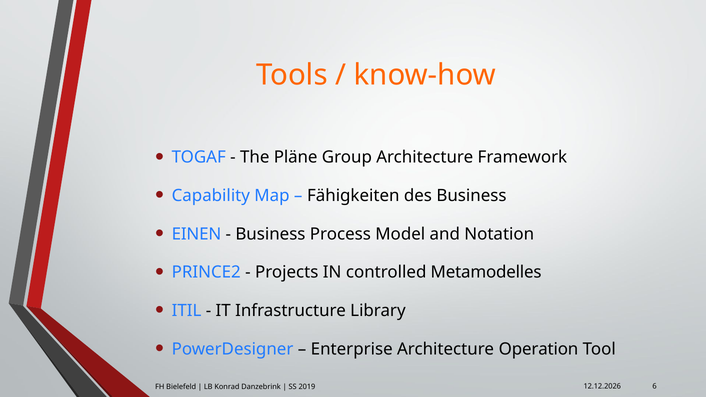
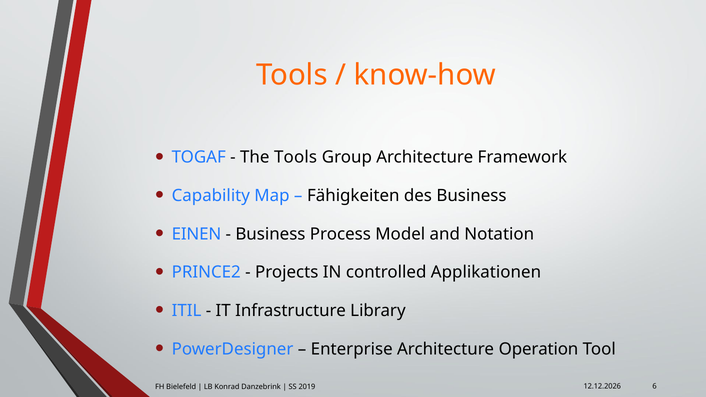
The Pläne: Pläne -> Tools
Metamodelles: Metamodelles -> Applikationen
